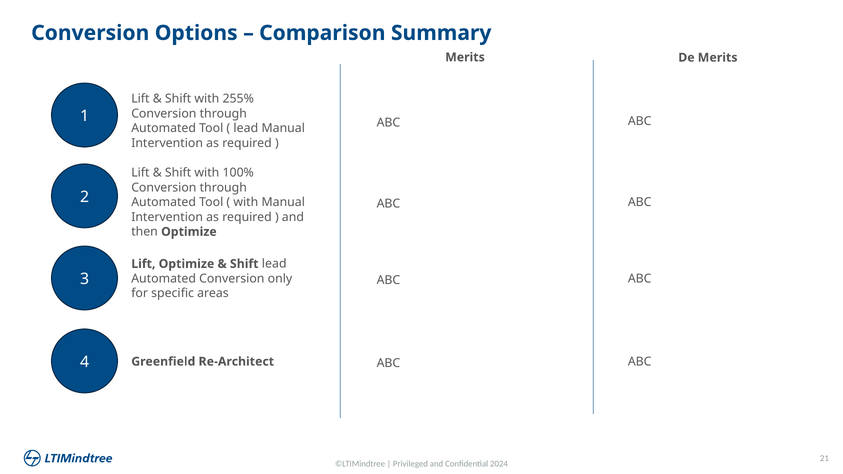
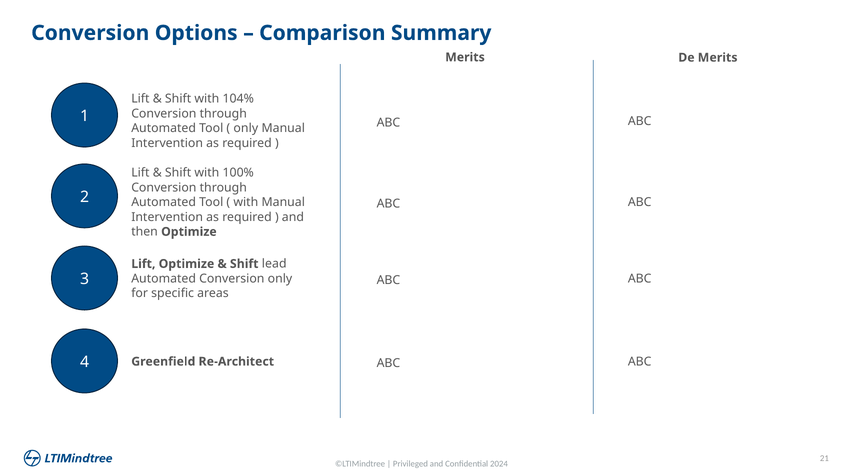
255%: 255% -> 104%
lead at (246, 128): lead -> only
